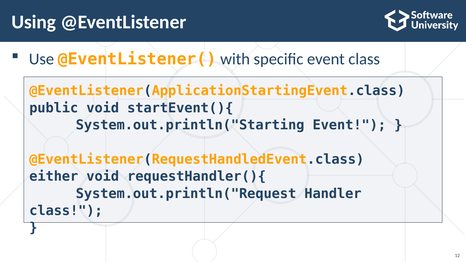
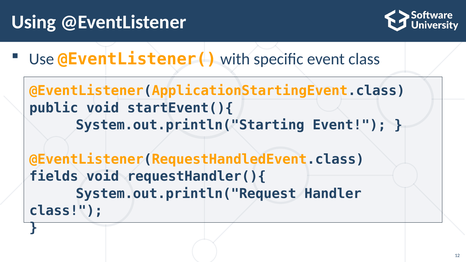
either: either -> fields
